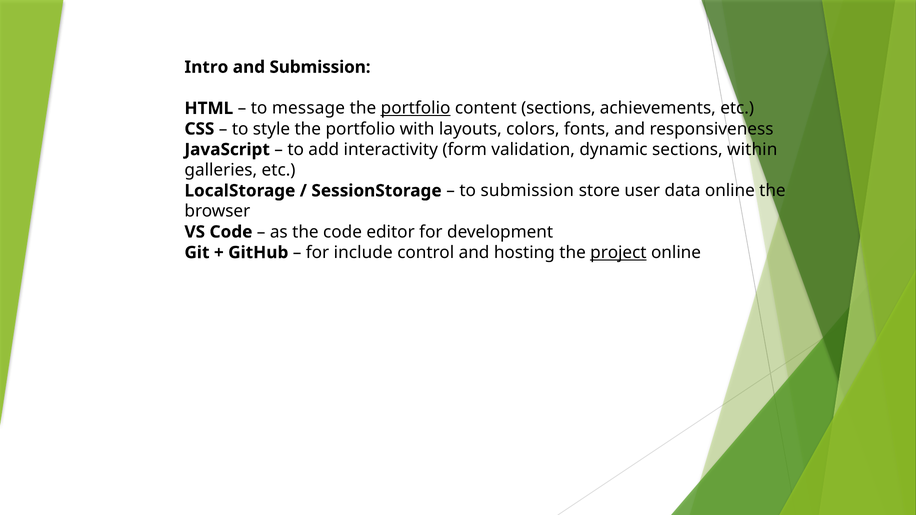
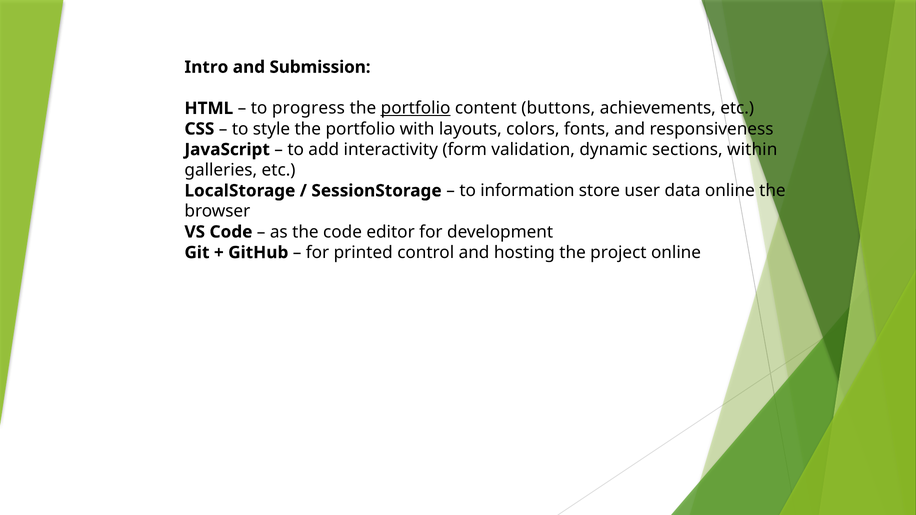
message: message -> progress
content sections: sections -> buttons
to submission: submission -> information
include: include -> printed
project underline: present -> none
